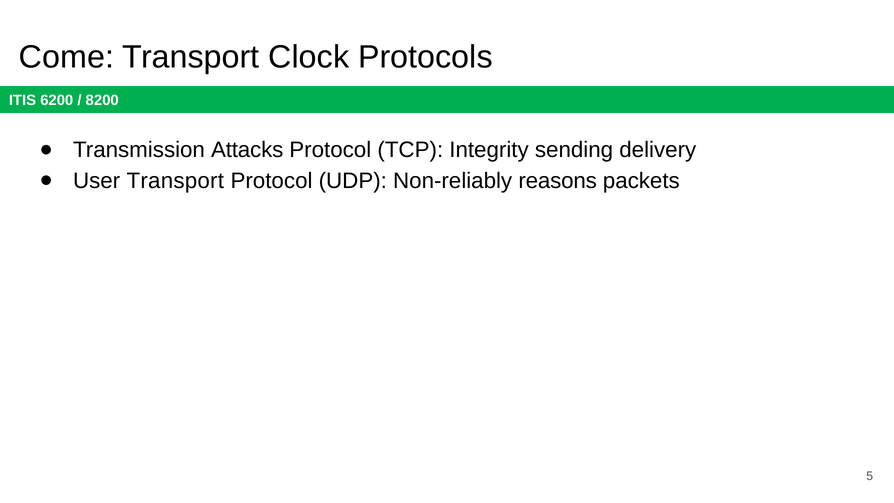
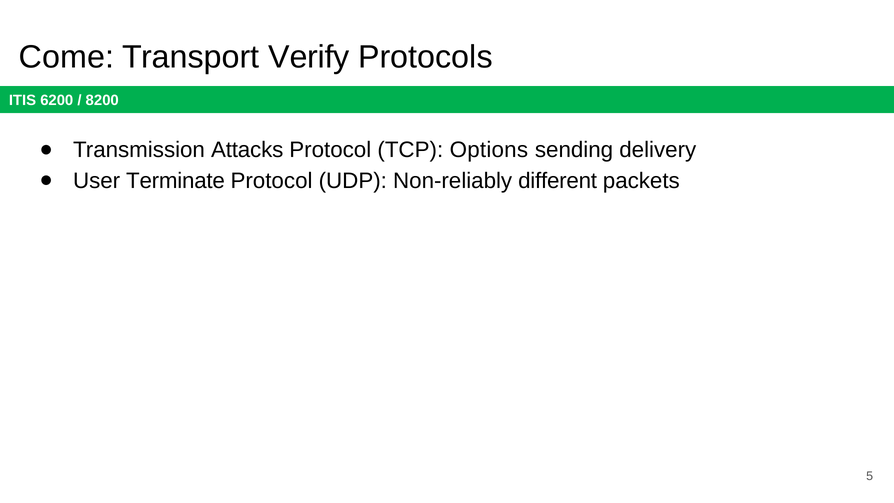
Clock: Clock -> Verify
Integrity: Integrity -> Options
User Transport: Transport -> Terminate
reasons: reasons -> different
